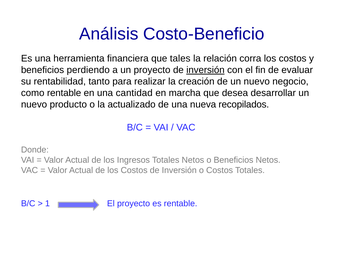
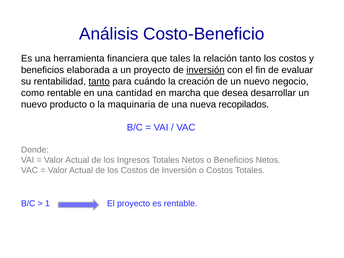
relación corra: corra -> tanto
perdiendo: perdiendo -> elaborada
tanto at (99, 81) underline: none -> present
realizar: realizar -> cuándo
actualizado: actualizado -> maquinaria
